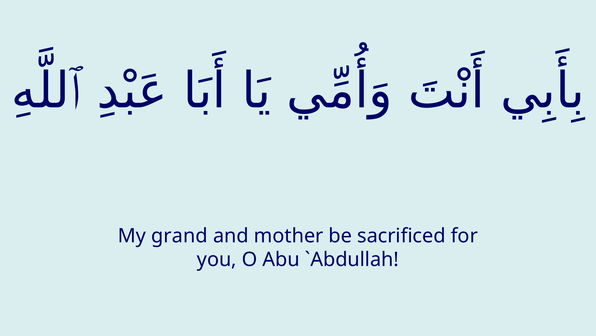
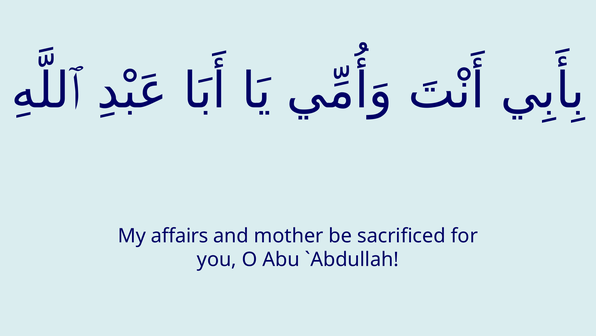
grand: grand -> affairs
